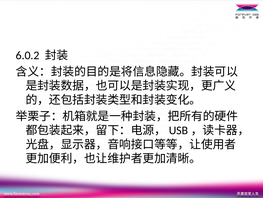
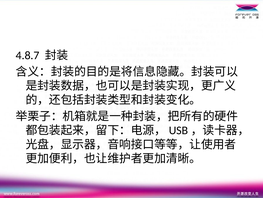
6.0.2: 6.0.2 -> 4.8.7
